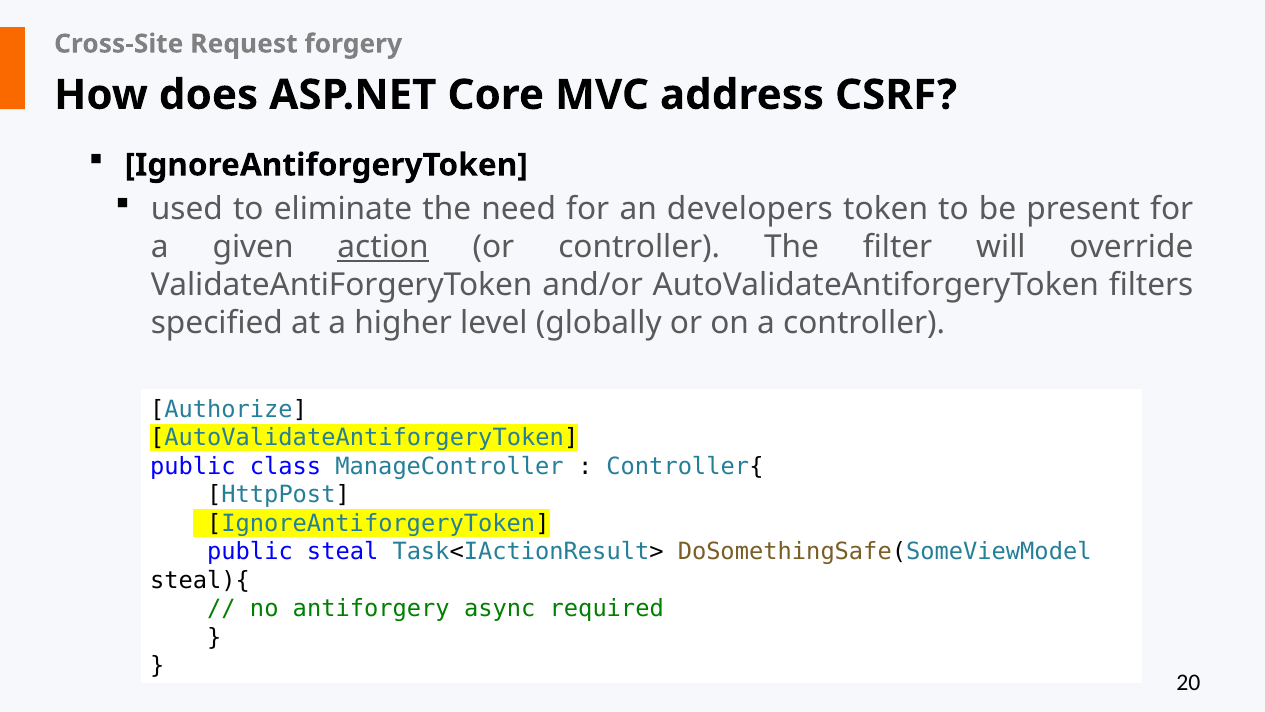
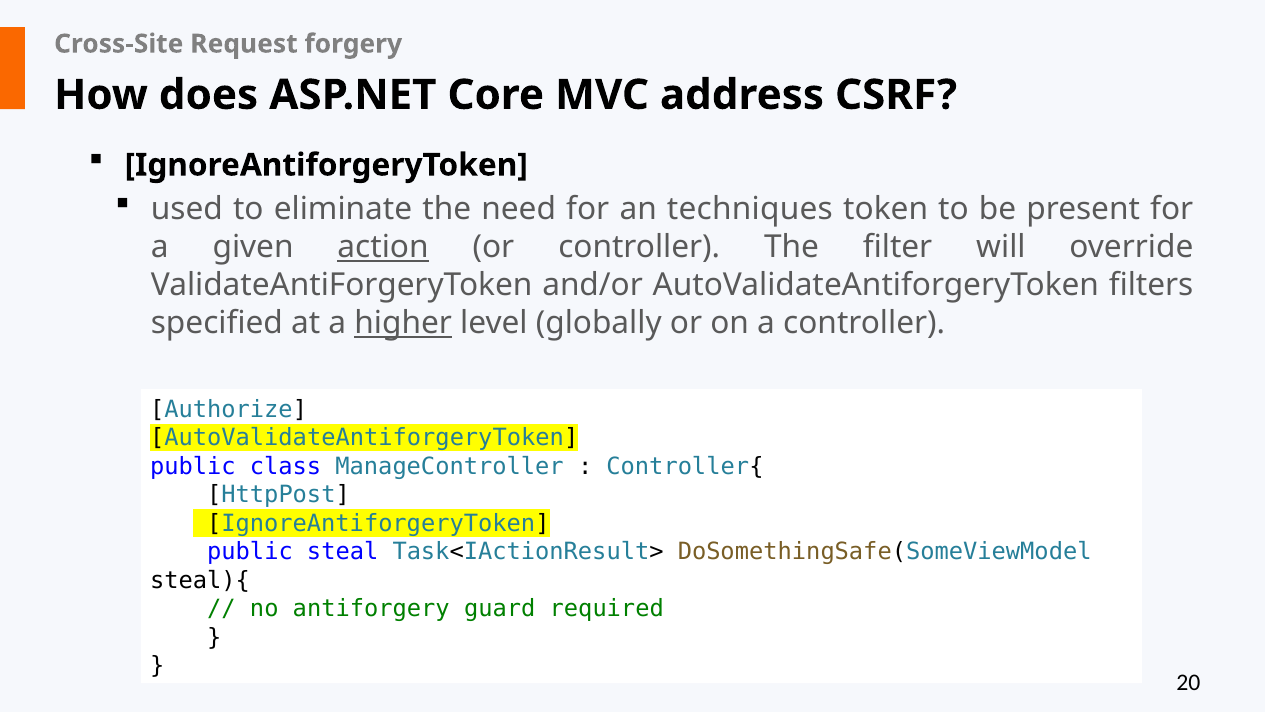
developers: developers -> techniques
higher underline: none -> present
async: async -> guard
